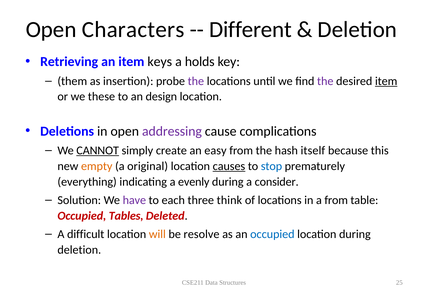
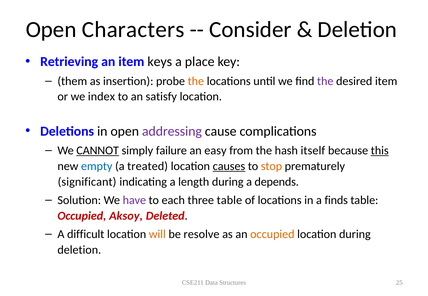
Different: Different -> Consider
holds: holds -> place
the at (196, 81) colour: purple -> orange
item at (386, 81) underline: present -> none
these: these -> index
design: design -> satisfy
create: create -> failure
this underline: none -> present
empty colour: orange -> blue
original: original -> treated
stop colour: blue -> orange
everything: everything -> significant
evenly: evenly -> length
consider: consider -> depends
three think: think -> table
a from: from -> finds
Tables: Tables -> Aksoy
occupied at (272, 234) colour: blue -> orange
